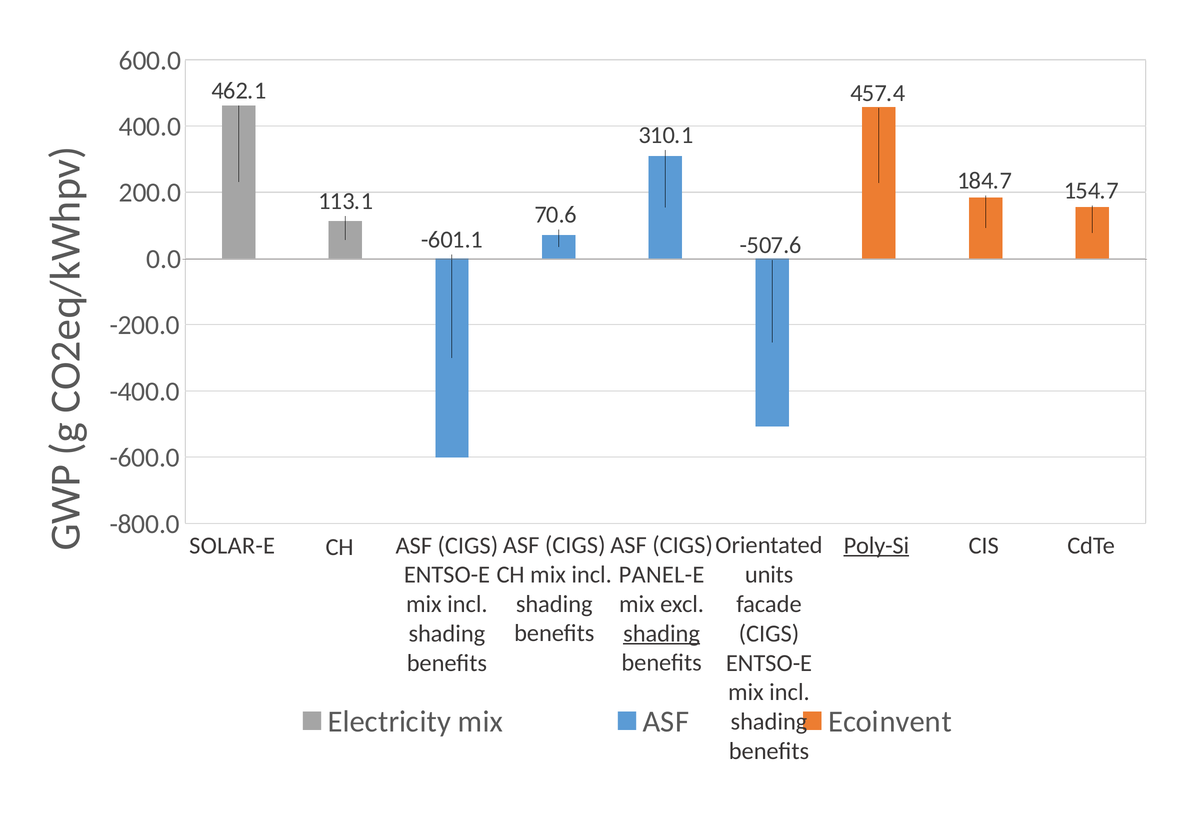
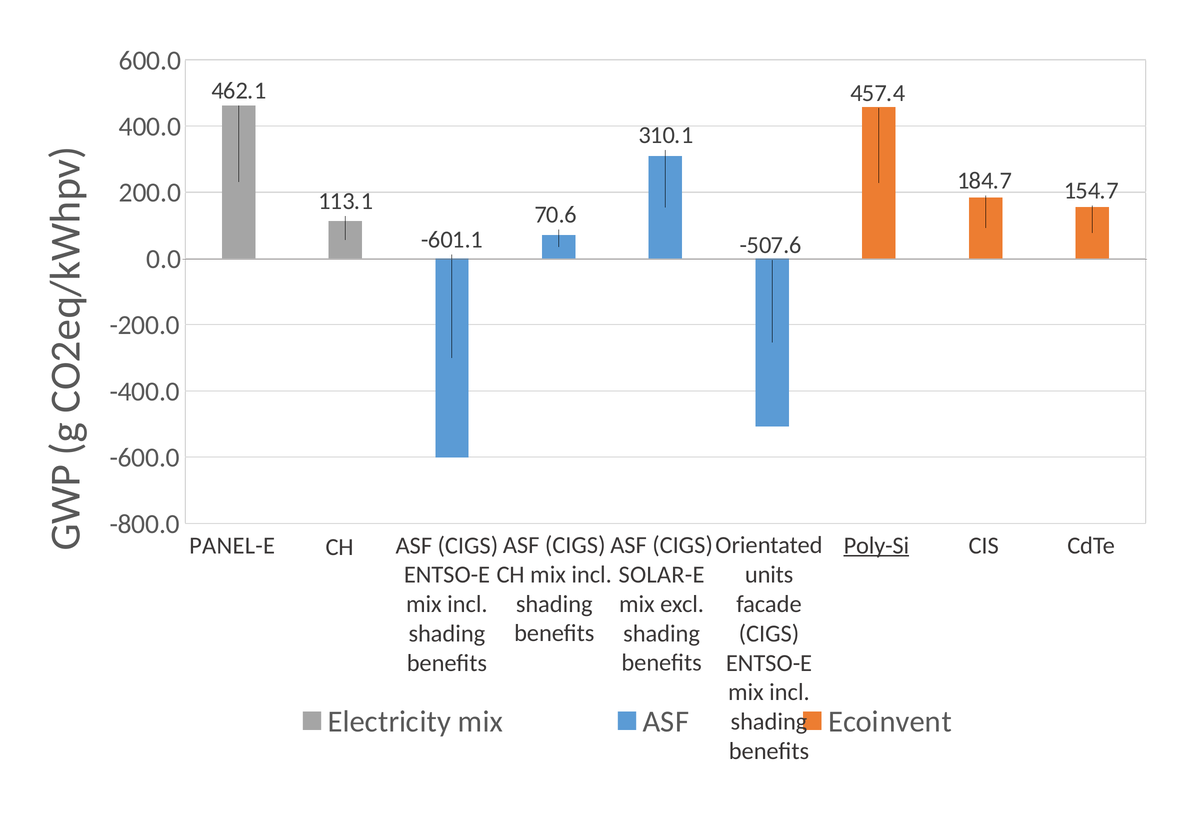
SOLAR-E: SOLAR-E -> PANEL-E
PANEL-E: PANEL-E -> SOLAR-E
shading at (662, 634) underline: present -> none
